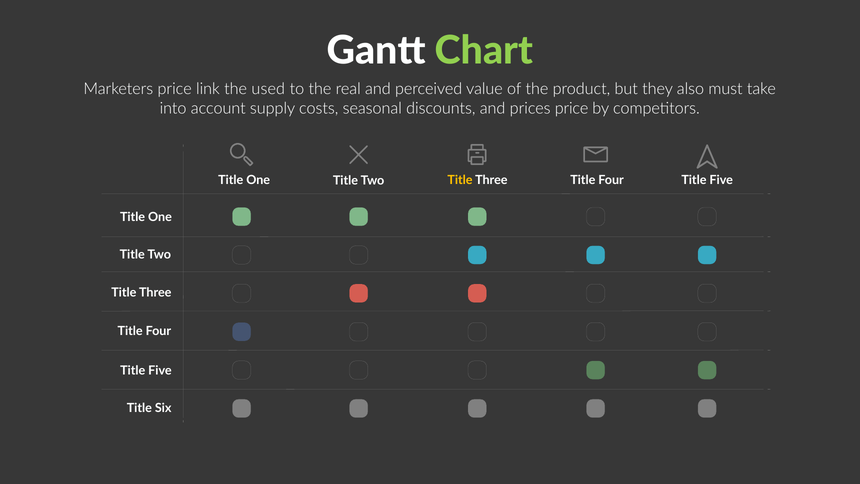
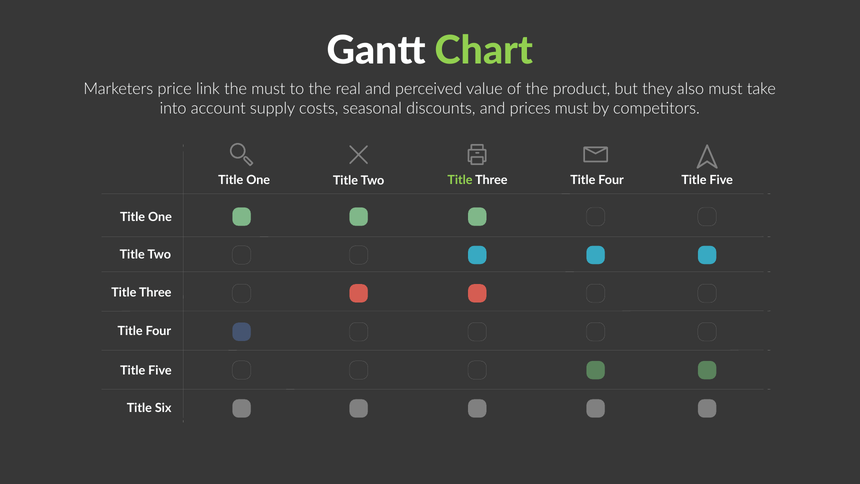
the used: used -> must
prices price: price -> must
Title at (460, 180) colour: yellow -> light green
